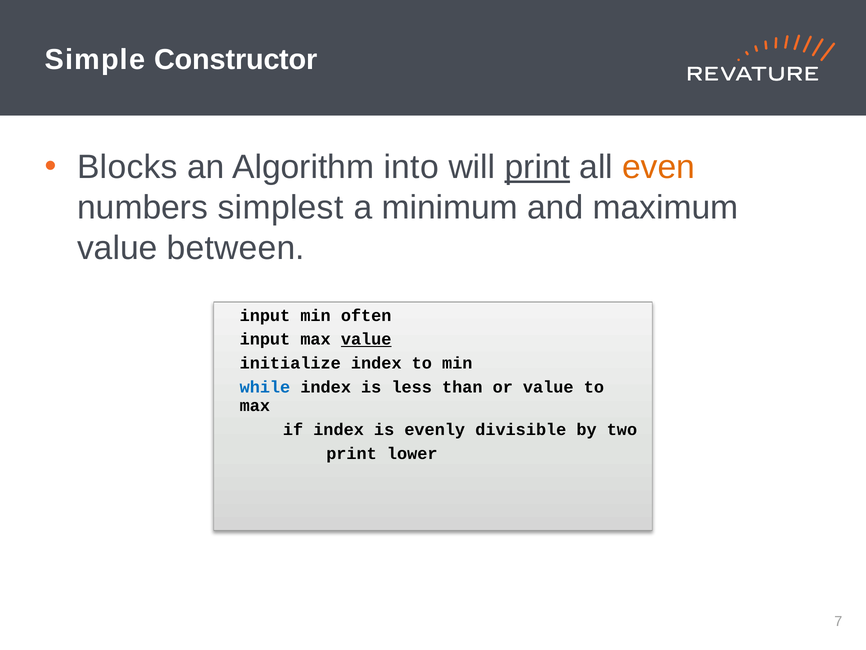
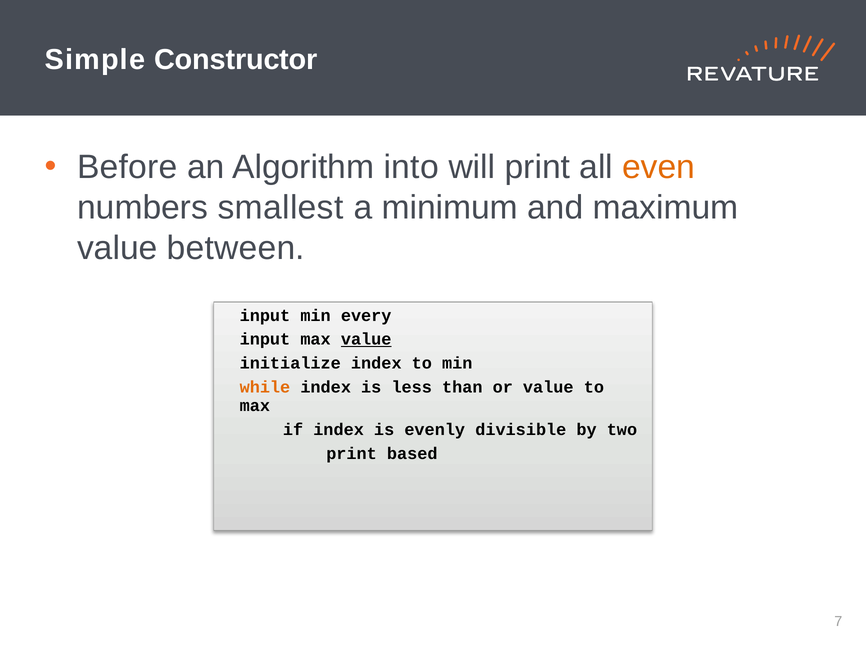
Blocks: Blocks -> Before
print at (537, 167) underline: present -> none
simplest: simplest -> smallest
often: often -> every
while colour: blue -> orange
lower: lower -> based
